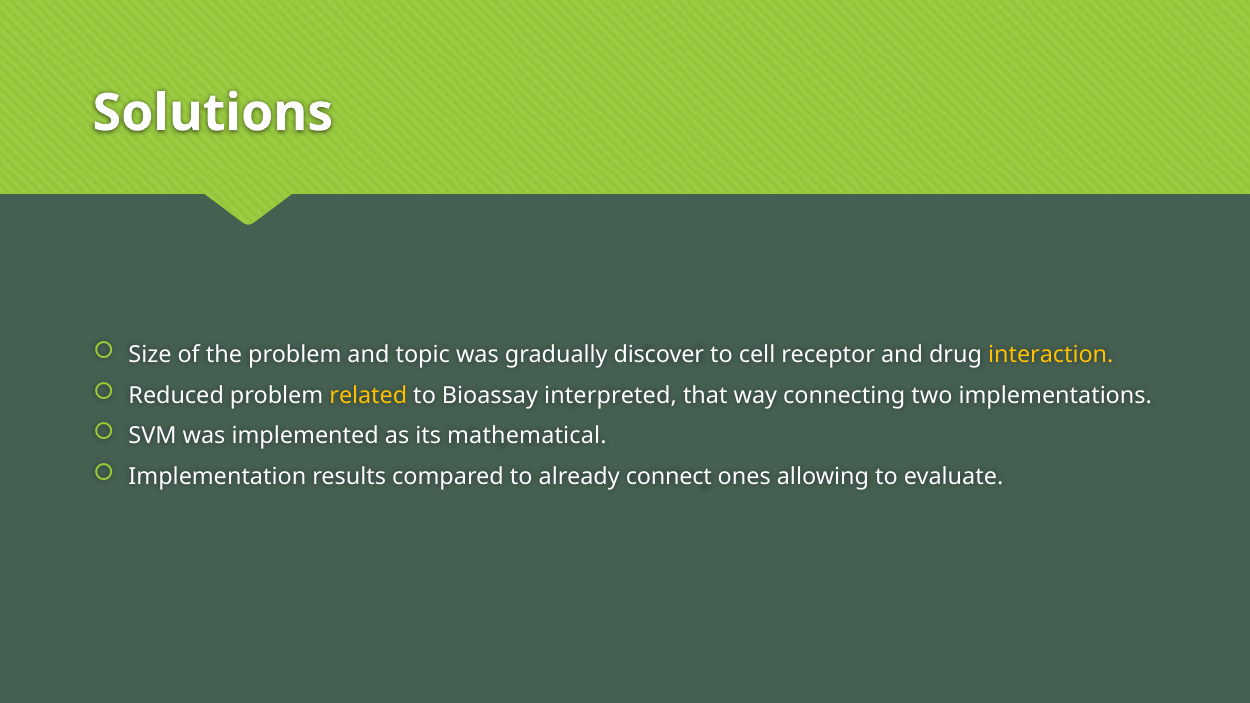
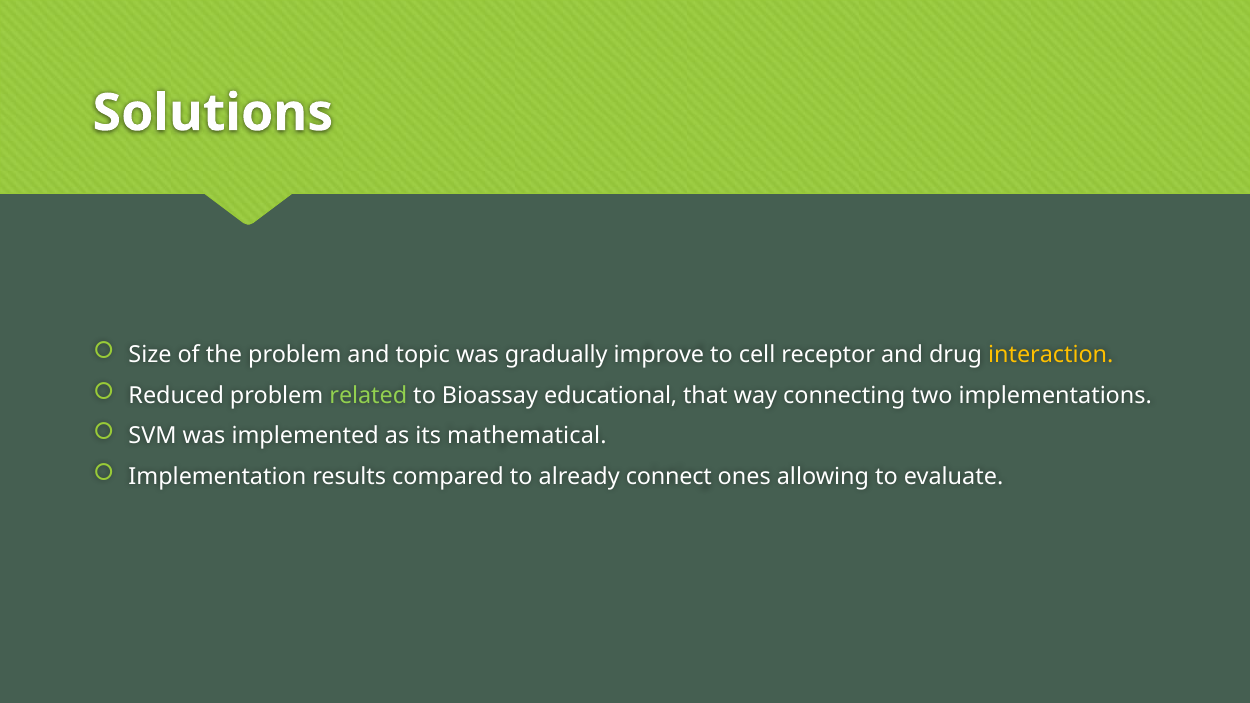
discover: discover -> improve
related colour: yellow -> light green
interpreted: interpreted -> educational
